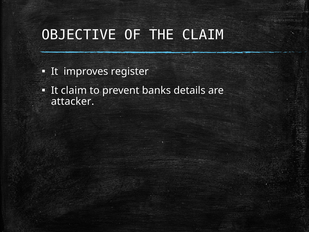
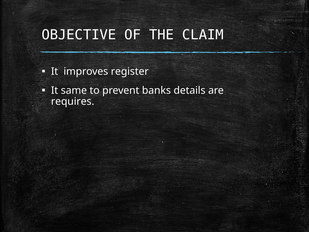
It claim: claim -> same
attacker: attacker -> requires
